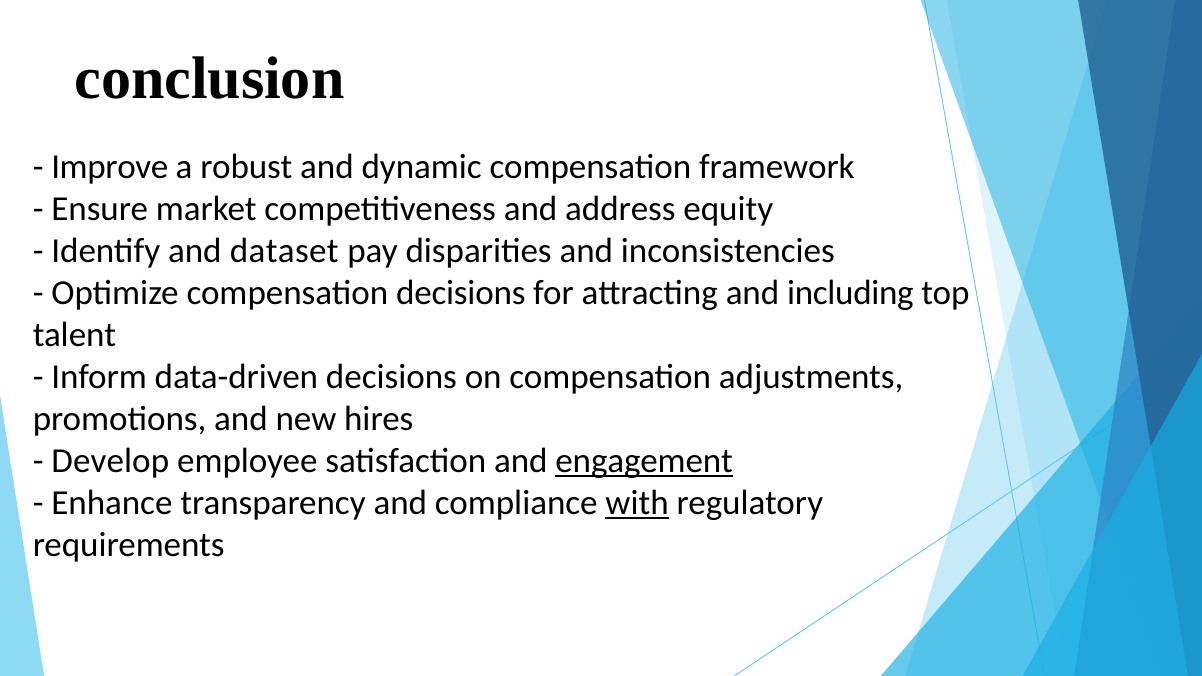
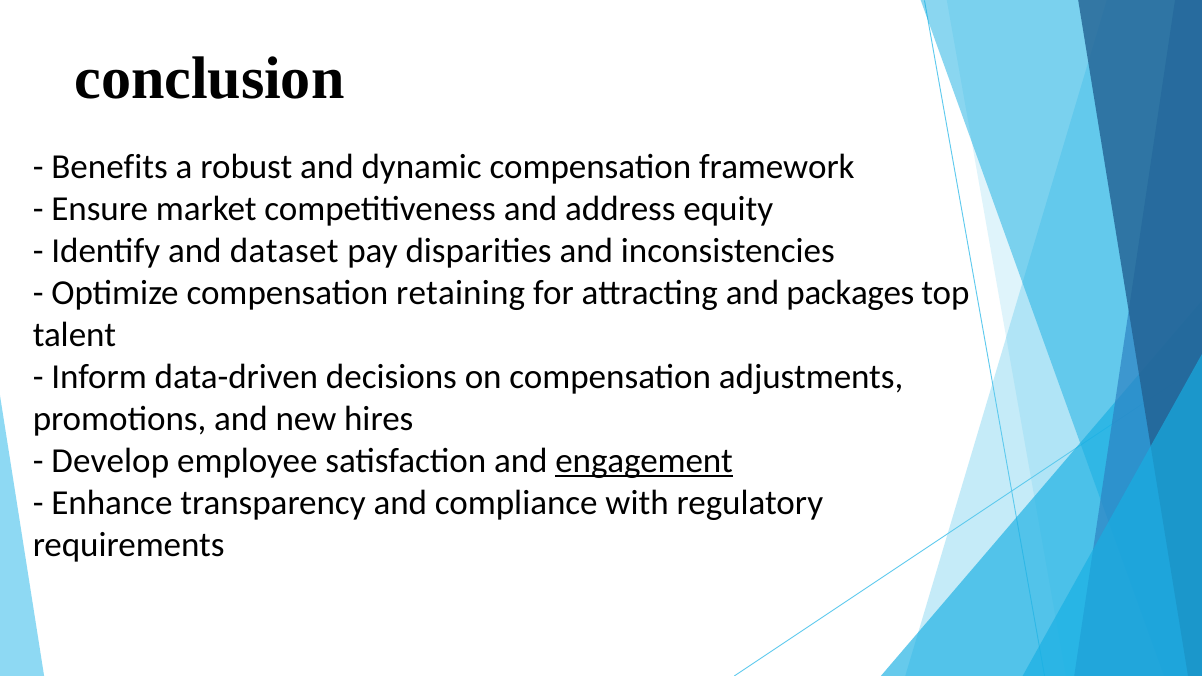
Improve: Improve -> Benefits
compensation decisions: decisions -> retaining
including: including -> packages
with underline: present -> none
